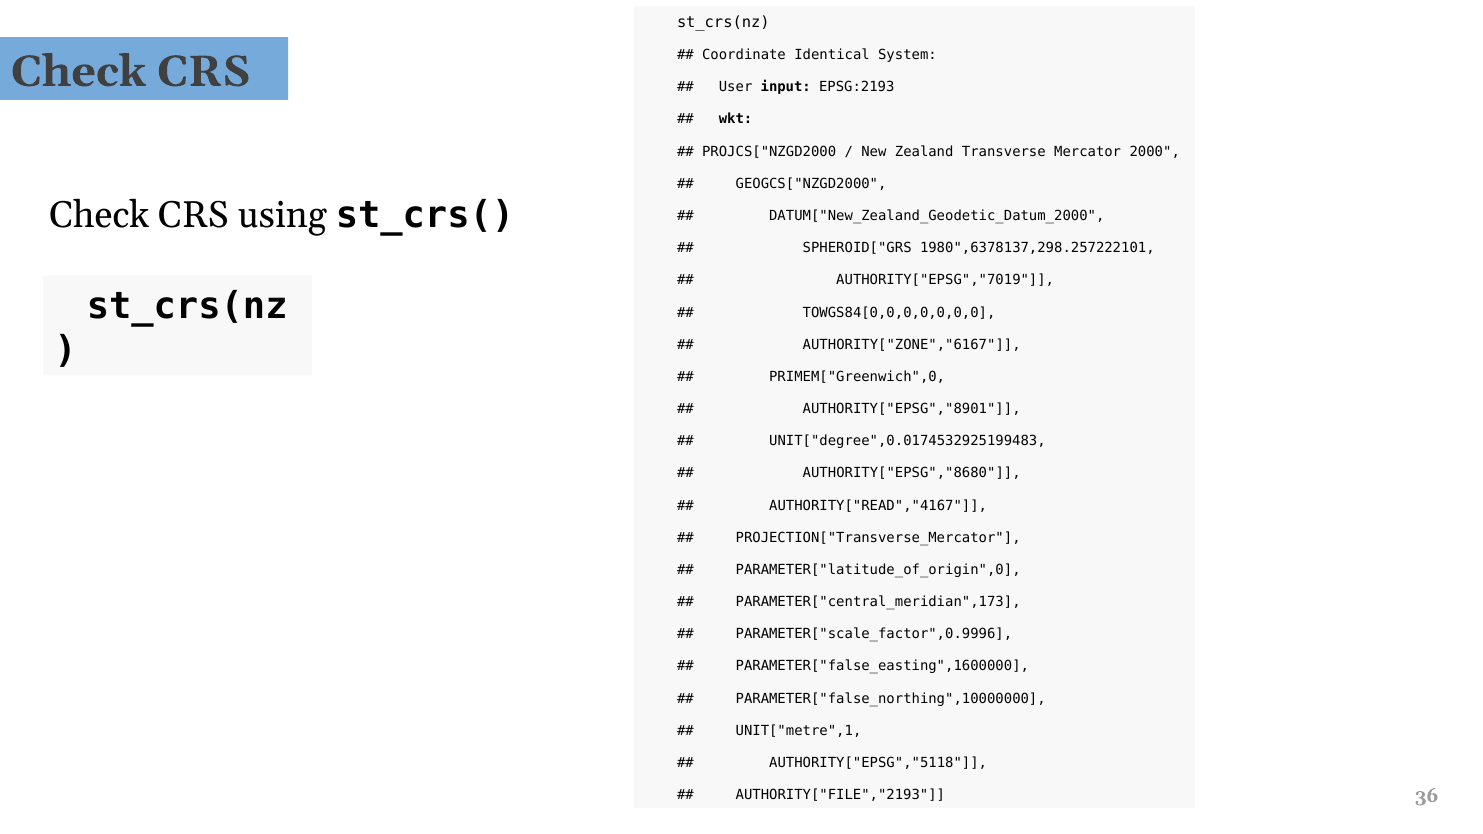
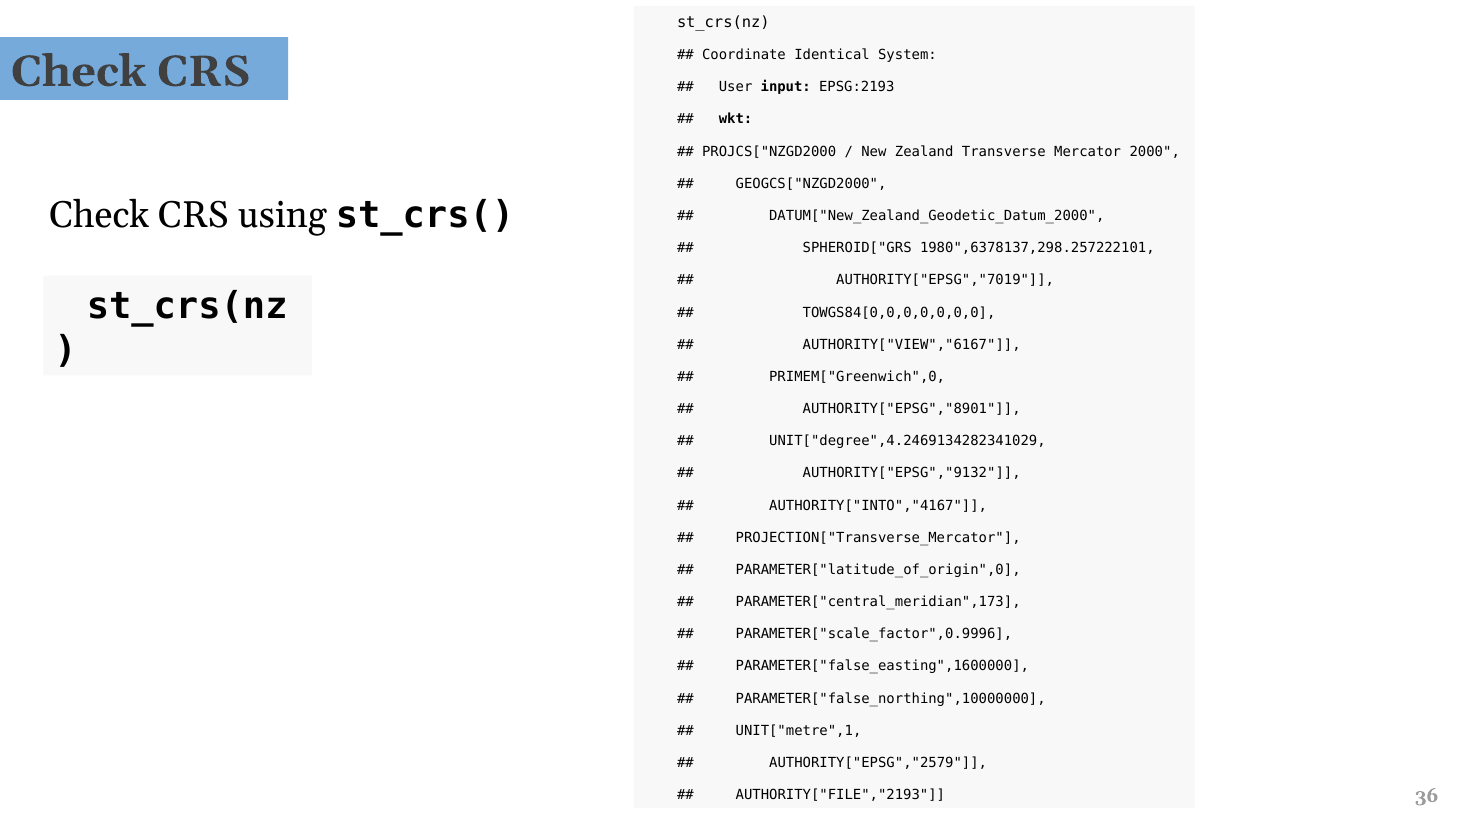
AUTHORITY["ZONE","6167: AUTHORITY["ZONE","6167 -> AUTHORITY["VIEW","6167
UNIT["degree",0.0174532925199483: UNIT["degree",0.0174532925199483 -> UNIT["degree",4.2469134282341029
AUTHORITY["EPSG","8680: AUTHORITY["EPSG","8680 -> AUTHORITY["EPSG","9132
AUTHORITY["READ","4167: AUTHORITY["READ","4167 -> AUTHORITY["INTO","4167
AUTHORITY["EPSG","5118: AUTHORITY["EPSG","5118 -> AUTHORITY["EPSG","2579
